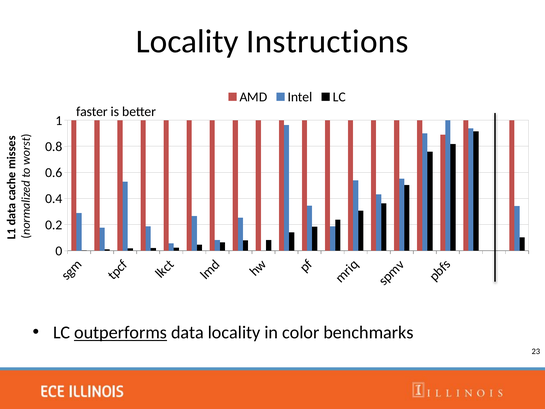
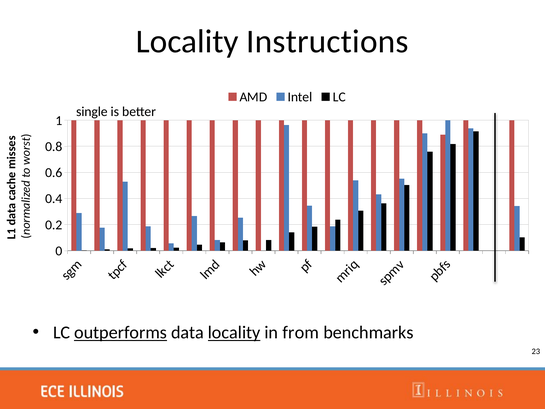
faster: faster -> single
locality at (234, 332) underline: none -> present
color: color -> from
